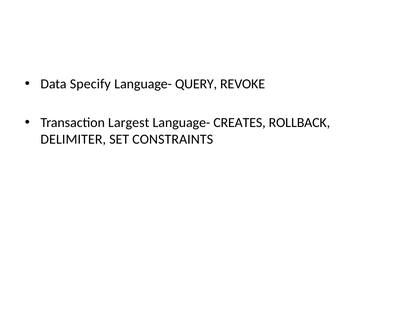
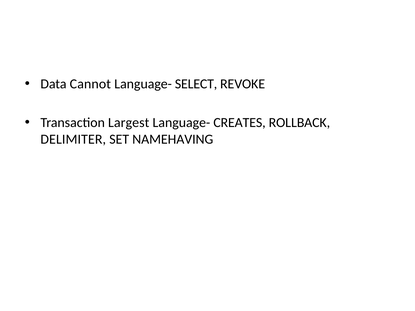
Specify: Specify -> Cannot
QUERY: QUERY -> SELECT
CONSTRAINTS: CONSTRAINTS -> NAMEHAVING
